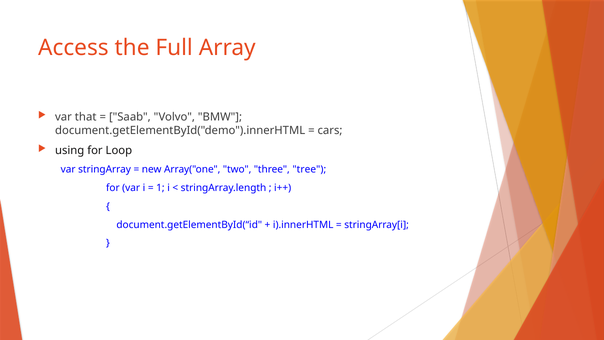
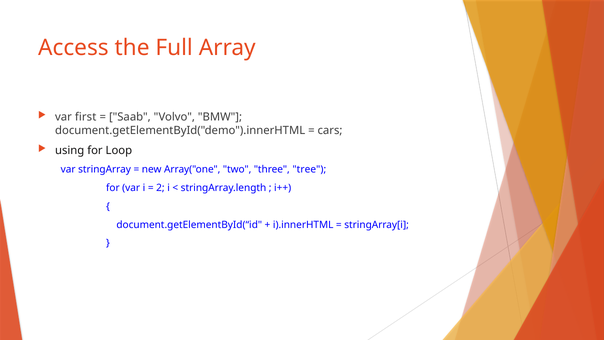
that: that -> first
1: 1 -> 2
